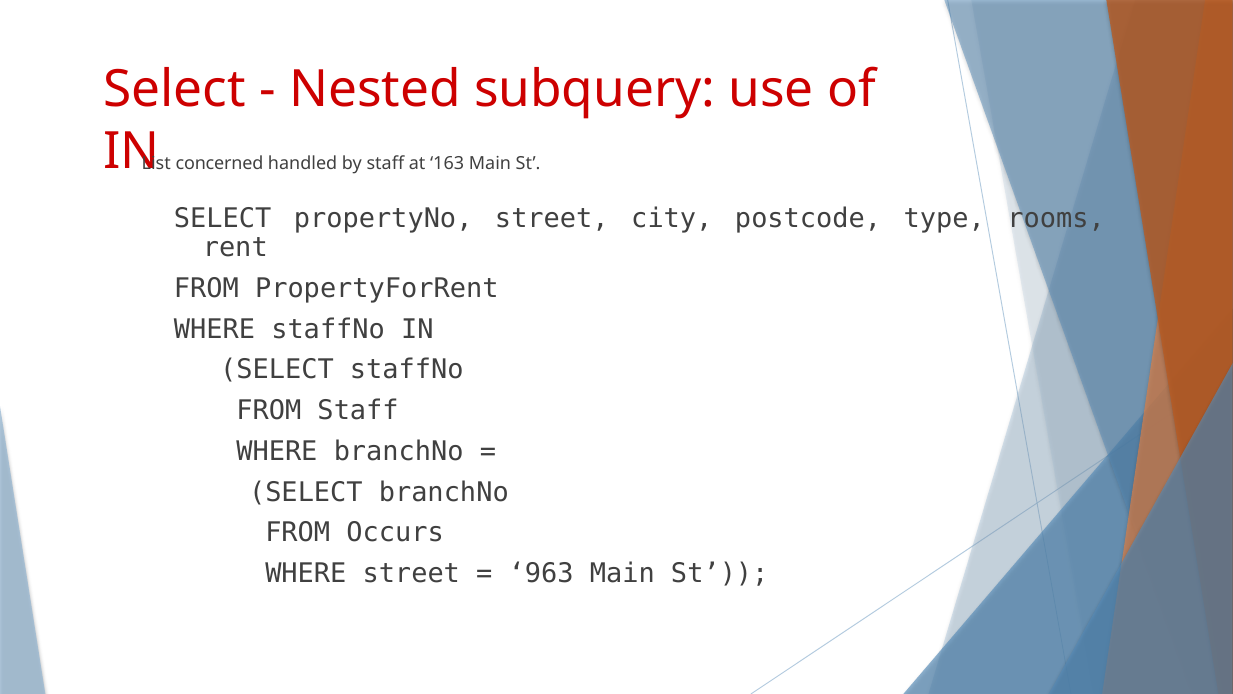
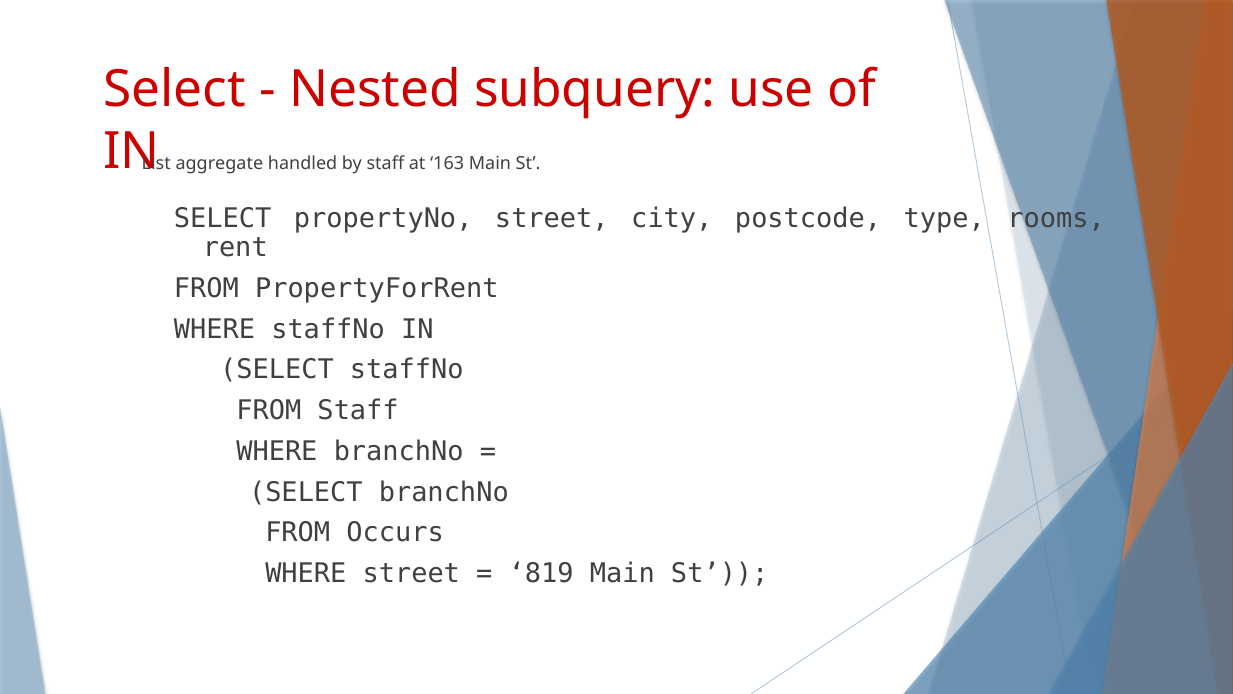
concerned: concerned -> aggregate
963: 963 -> 819
